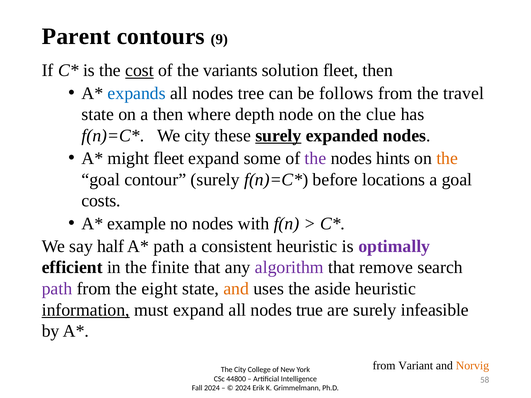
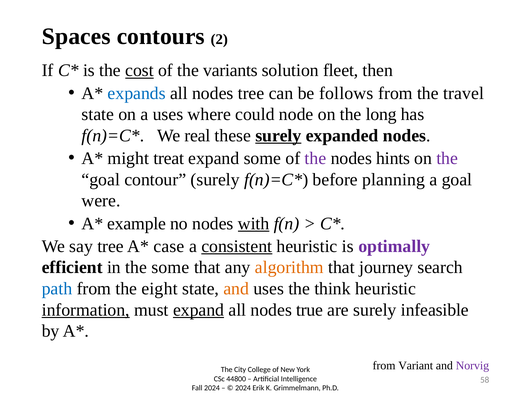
Parent: Parent -> Spaces
9: 9 -> 2
a then: then -> uses
depth: depth -> could
clue: clue -> long
We city: city -> real
might fleet: fleet -> treat
the at (447, 158) colour: orange -> purple
locations: locations -> planning
costs: costs -> were
with underline: none -> present
say half: half -> tree
path at (169, 246): path -> case
consistent underline: none -> present
the finite: finite -> some
algorithm colour: purple -> orange
remove: remove -> journey
path at (57, 289) colour: purple -> blue
aside: aside -> think
expand at (199, 310) underline: none -> present
Norvig colour: orange -> purple
